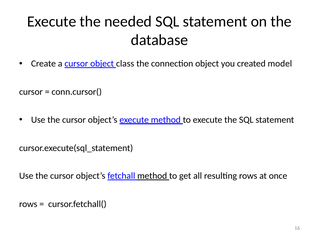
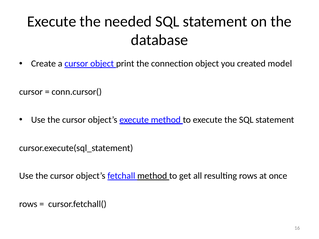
class: class -> print
